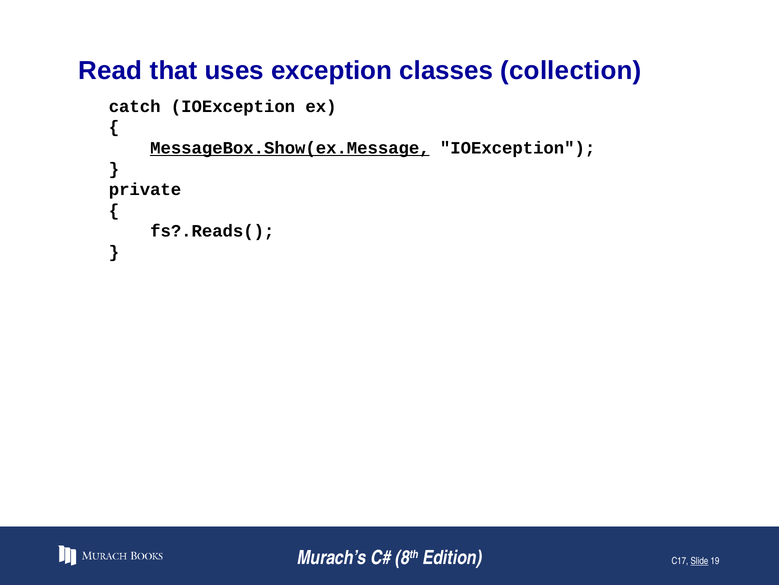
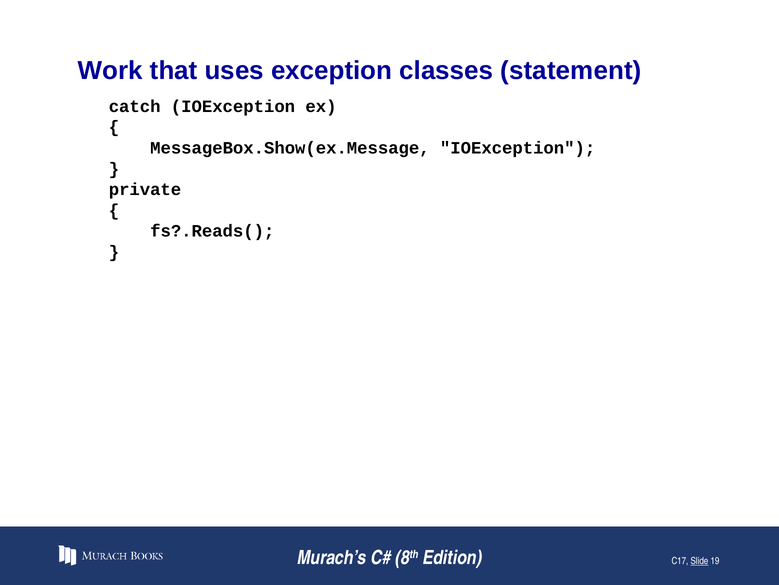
Read: Read -> Work
collection: collection -> statement
MessageBox.Show(ex.Message underline: present -> none
